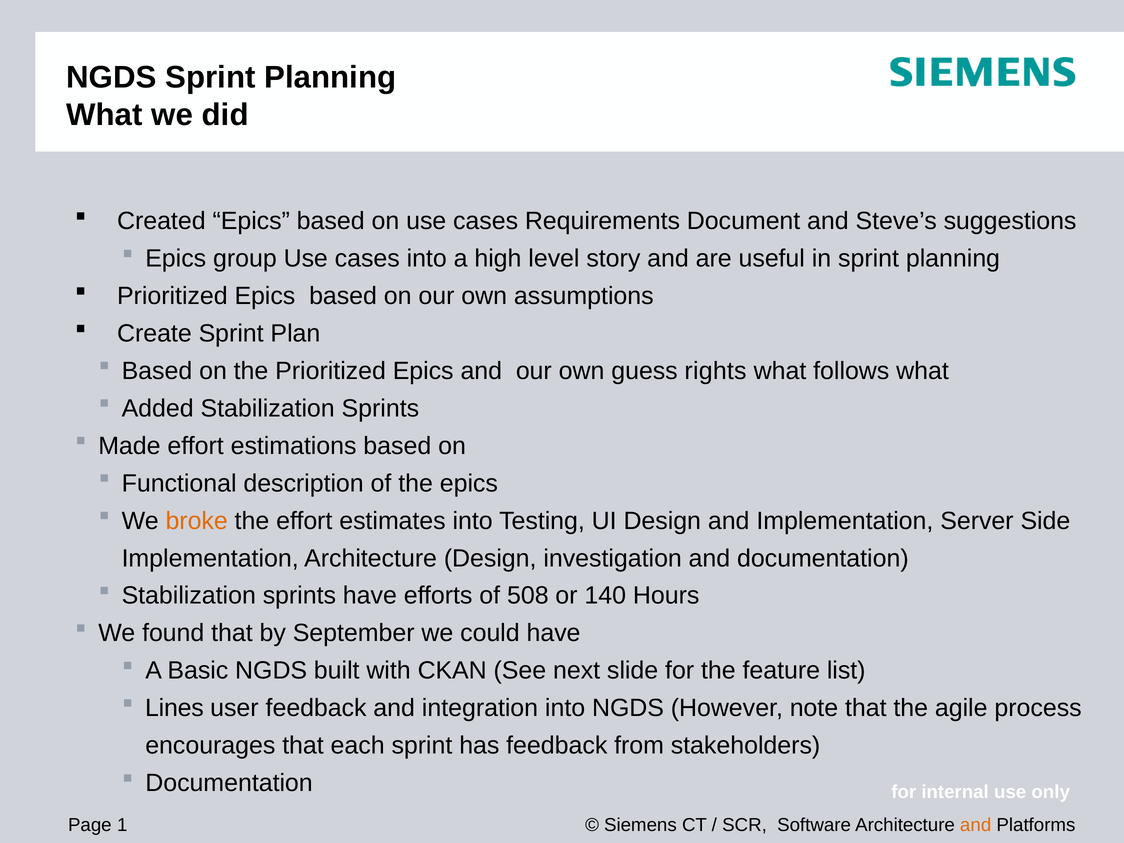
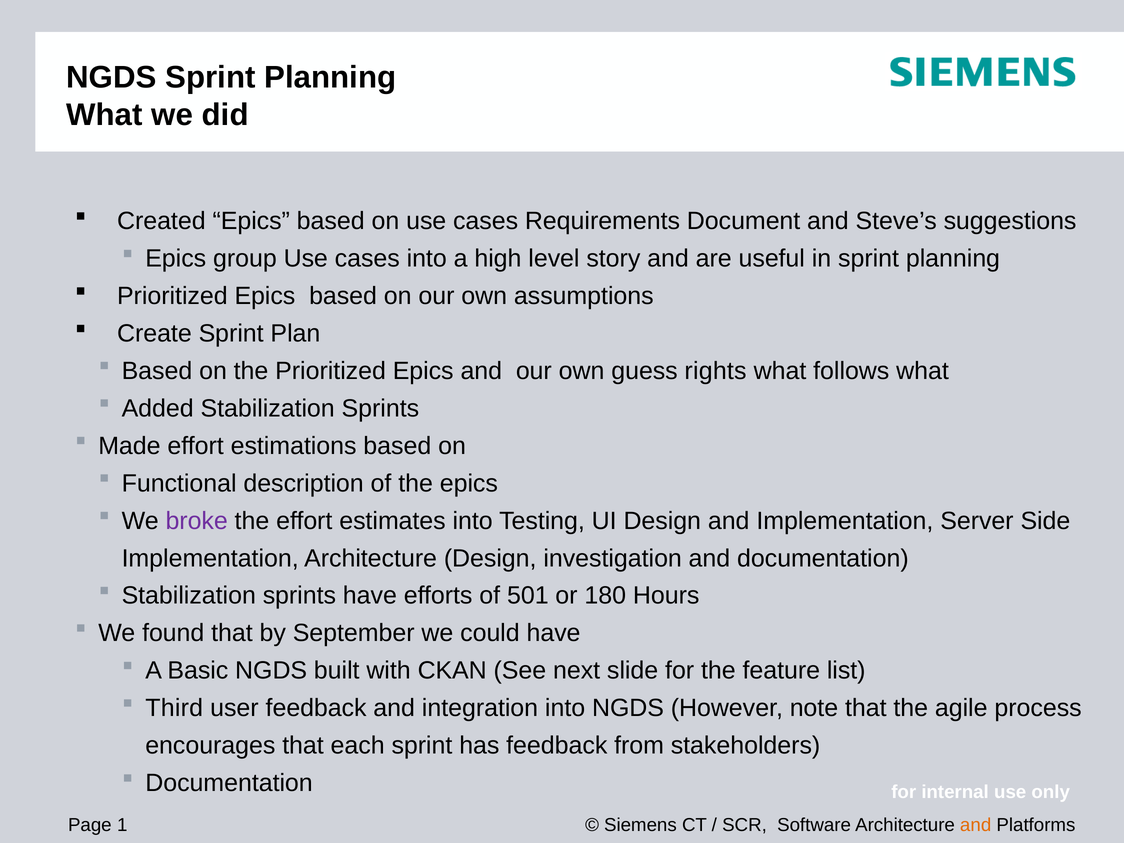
broke colour: orange -> purple
508: 508 -> 501
140: 140 -> 180
Lines: Lines -> Third
